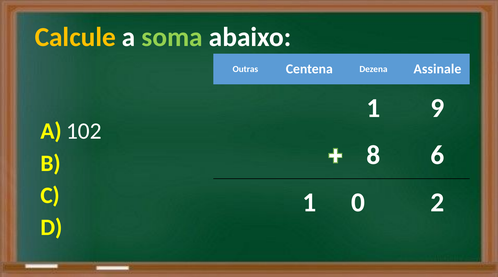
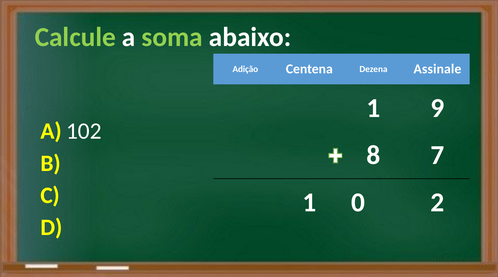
Calcule colour: yellow -> light green
Outras: Outras -> Adição
6: 6 -> 7
